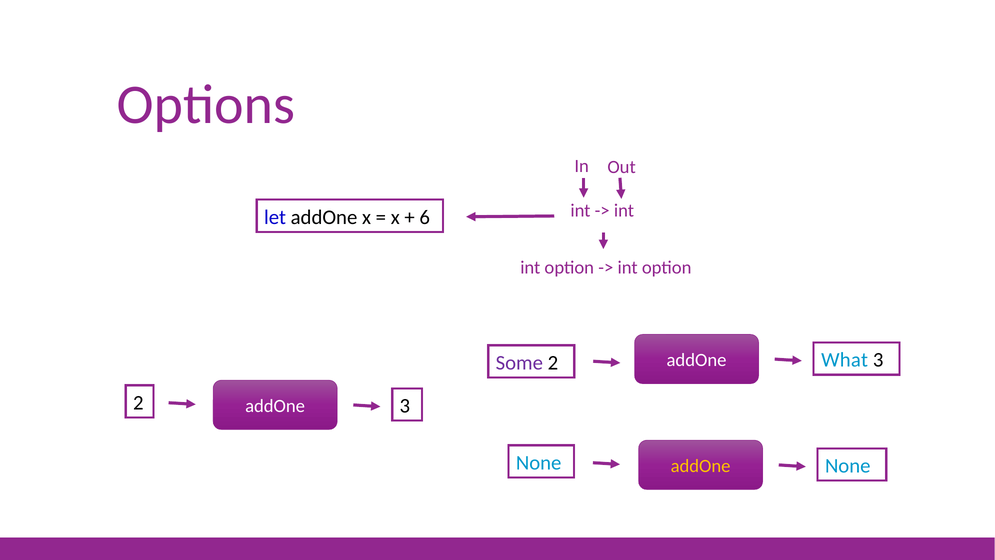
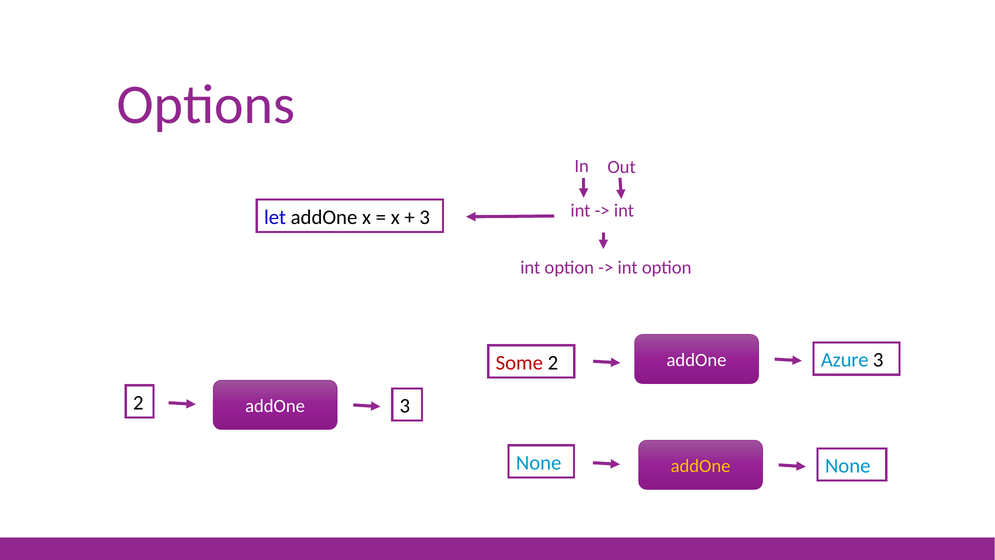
6 at (425, 217): 6 -> 3
Some colour: purple -> red
What: What -> Azure
